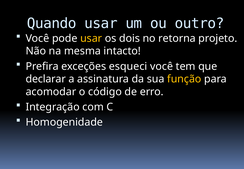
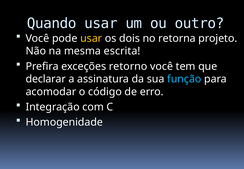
intacto: intacto -> escrita
esqueci: esqueci -> retorno
função colour: yellow -> light blue
